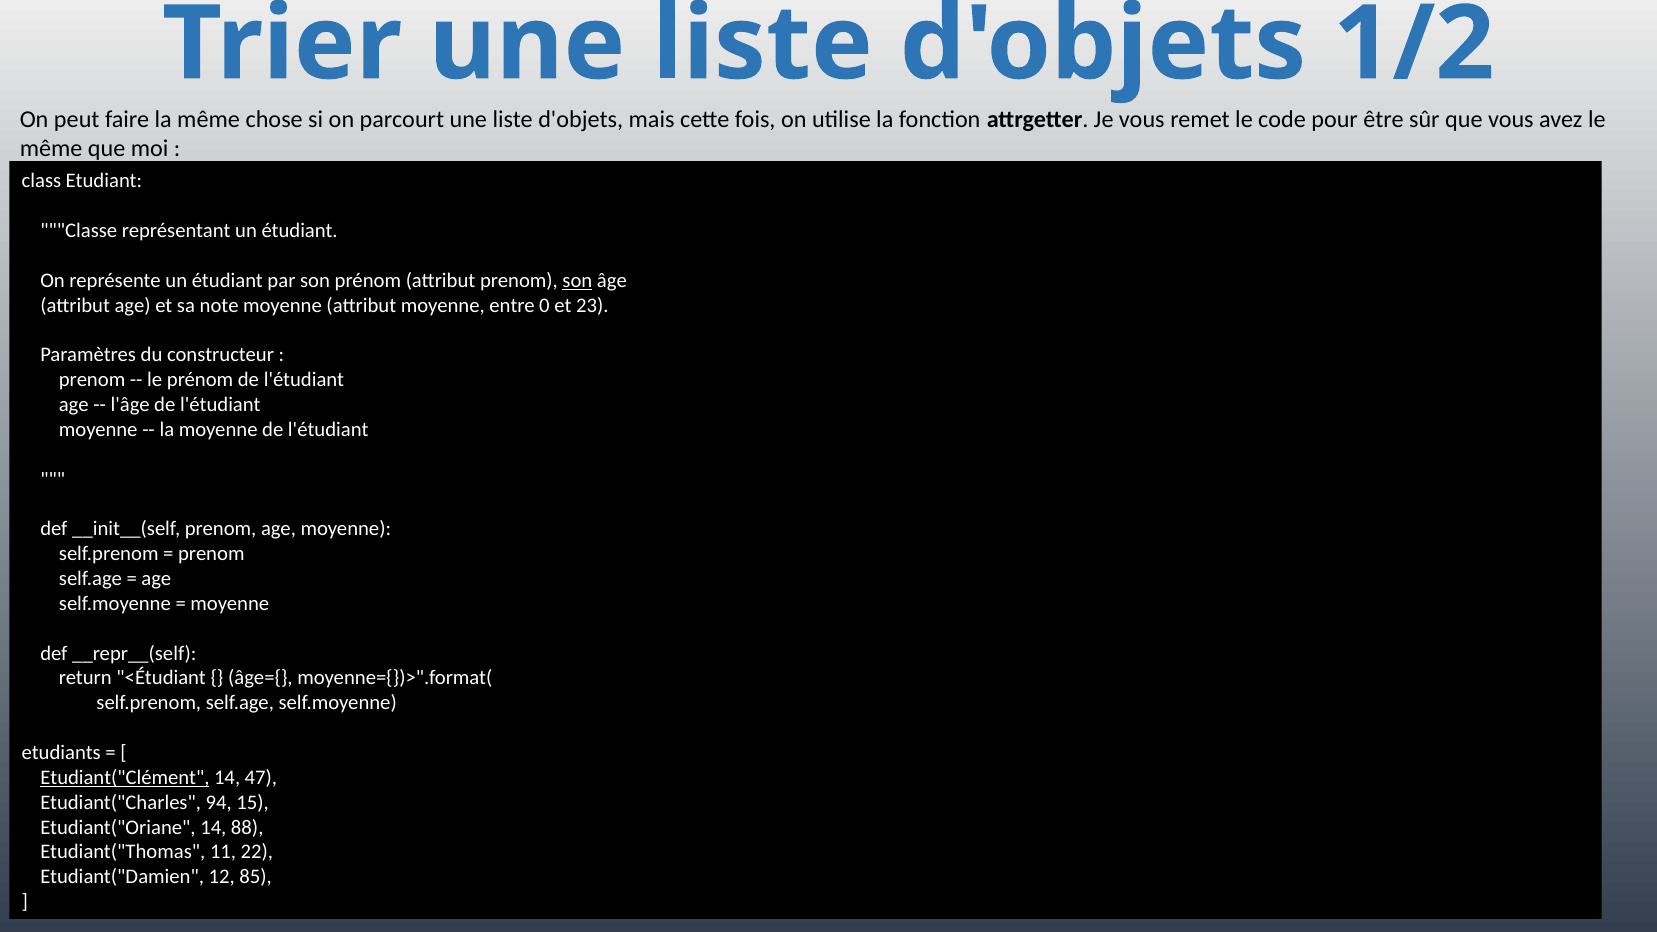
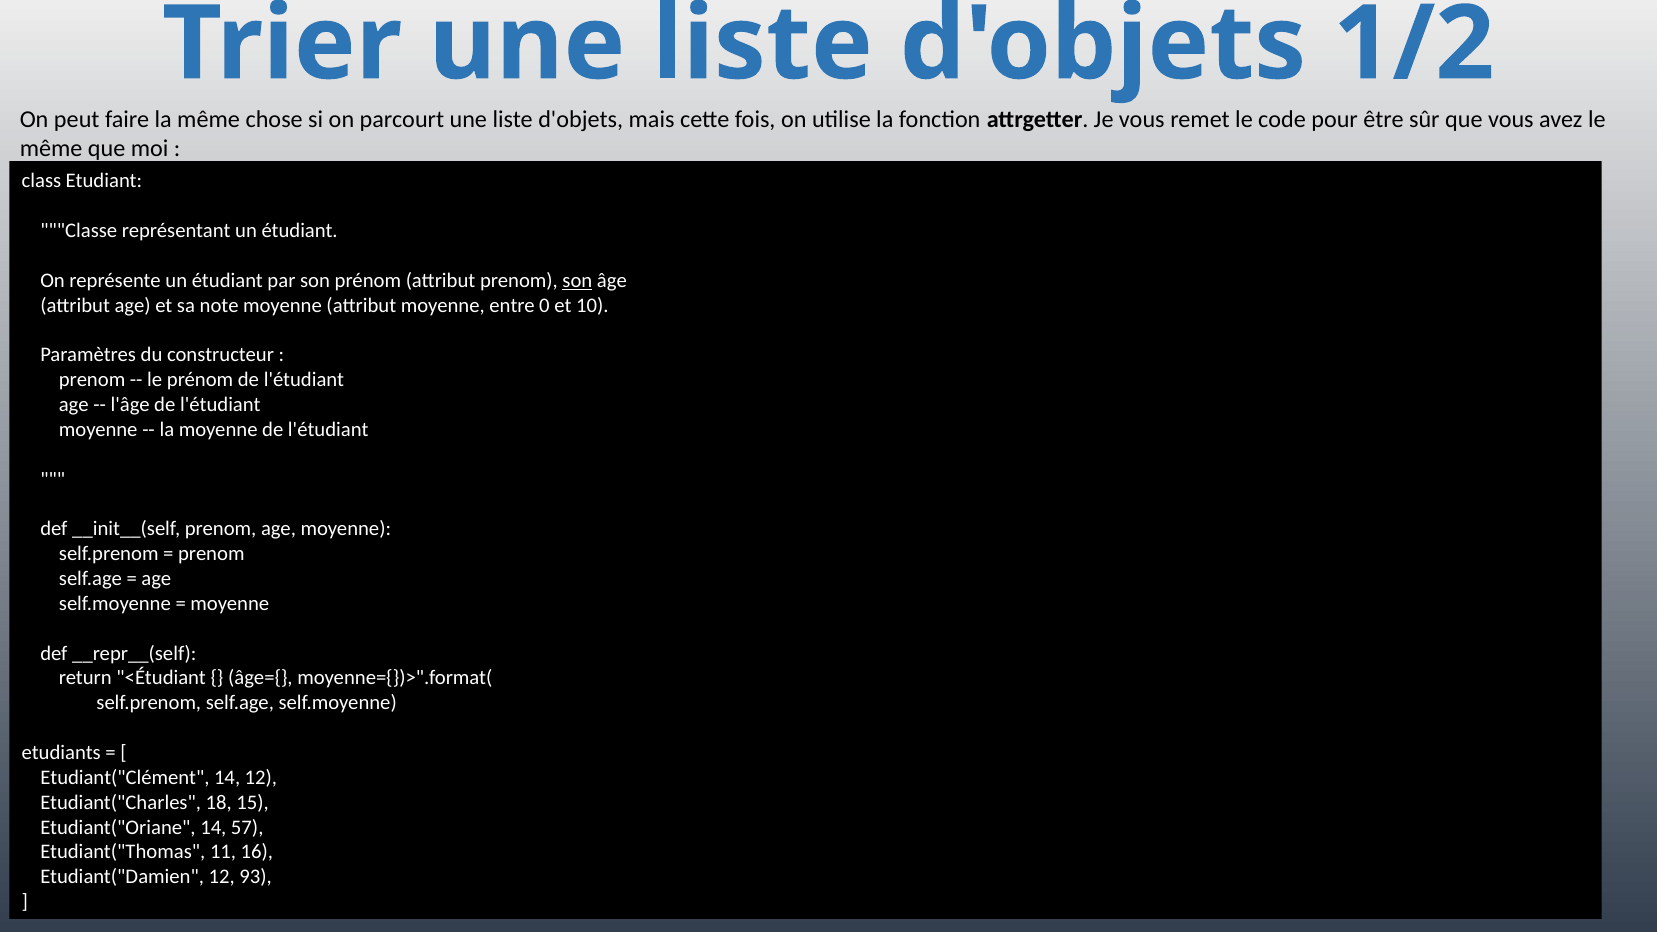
23: 23 -> 10
Etudiant("Clément underline: present -> none
14 47: 47 -> 12
94: 94 -> 18
88: 88 -> 57
22: 22 -> 16
85: 85 -> 93
